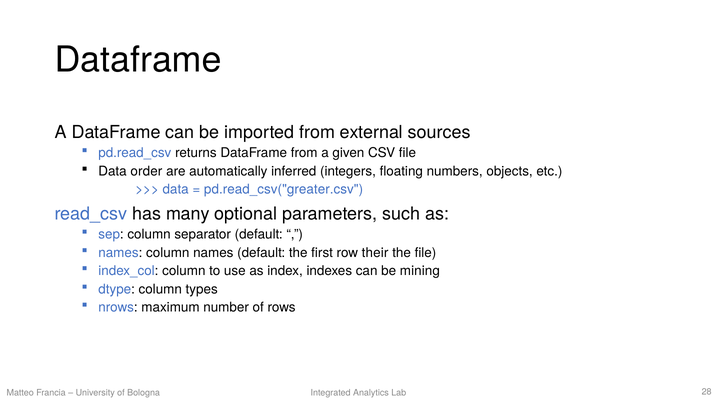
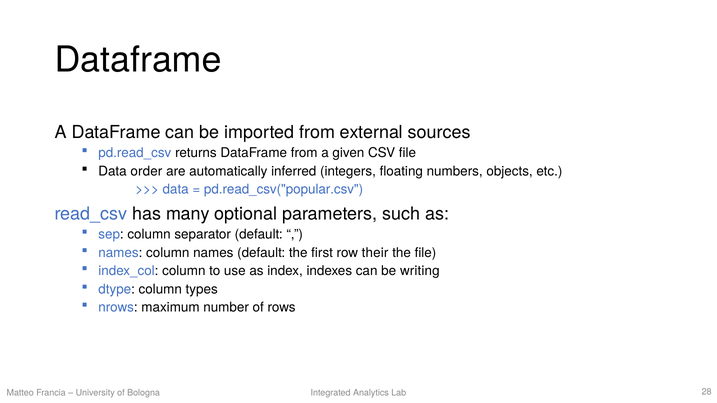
pd.read_csv("greater.csv: pd.read_csv("greater.csv -> pd.read_csv("popular.csv
mining: mining -> writing
